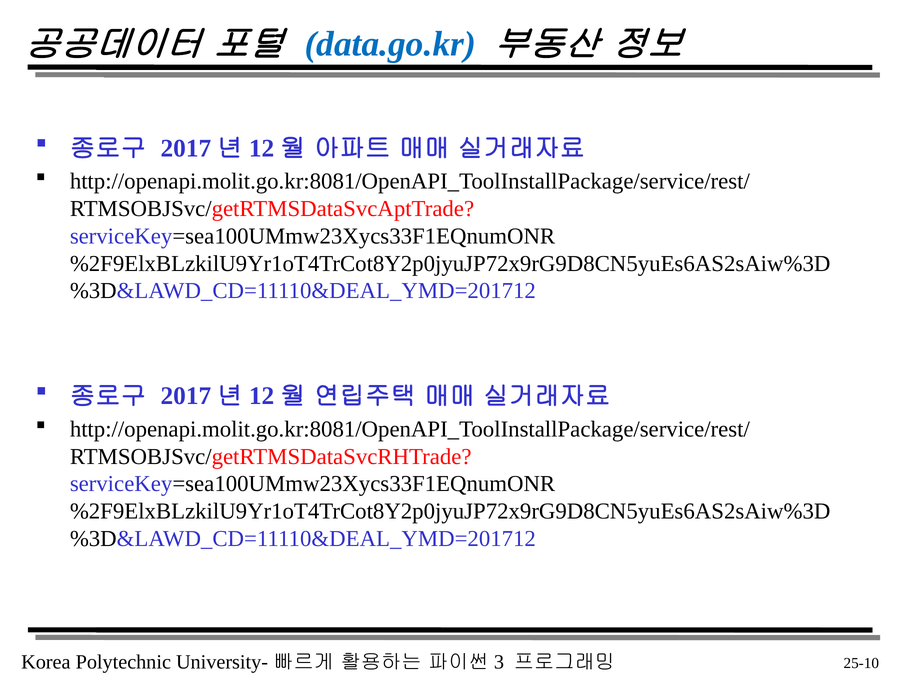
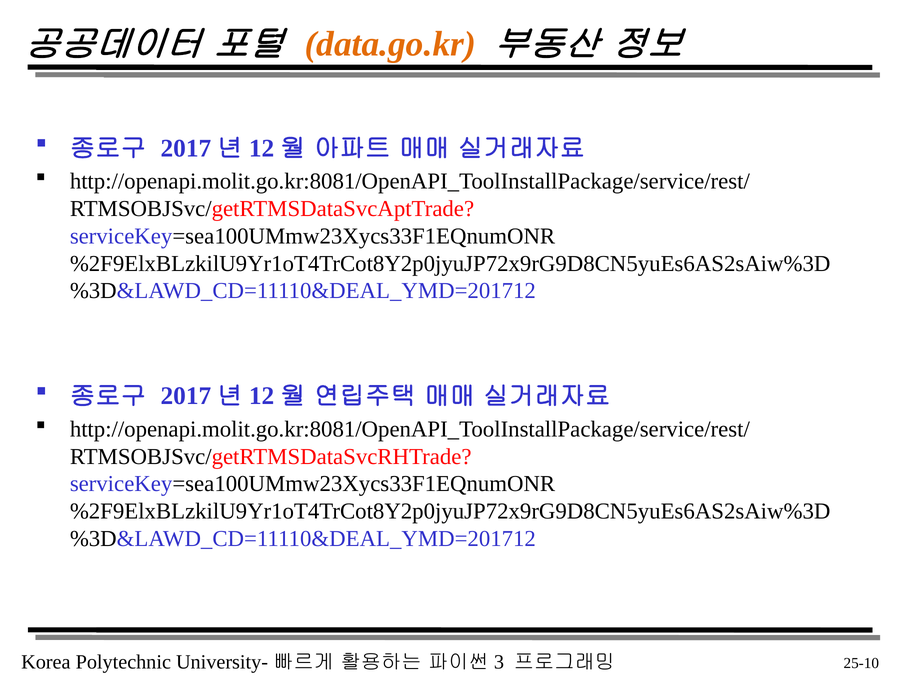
data.go.kr colour: blue -> orange
